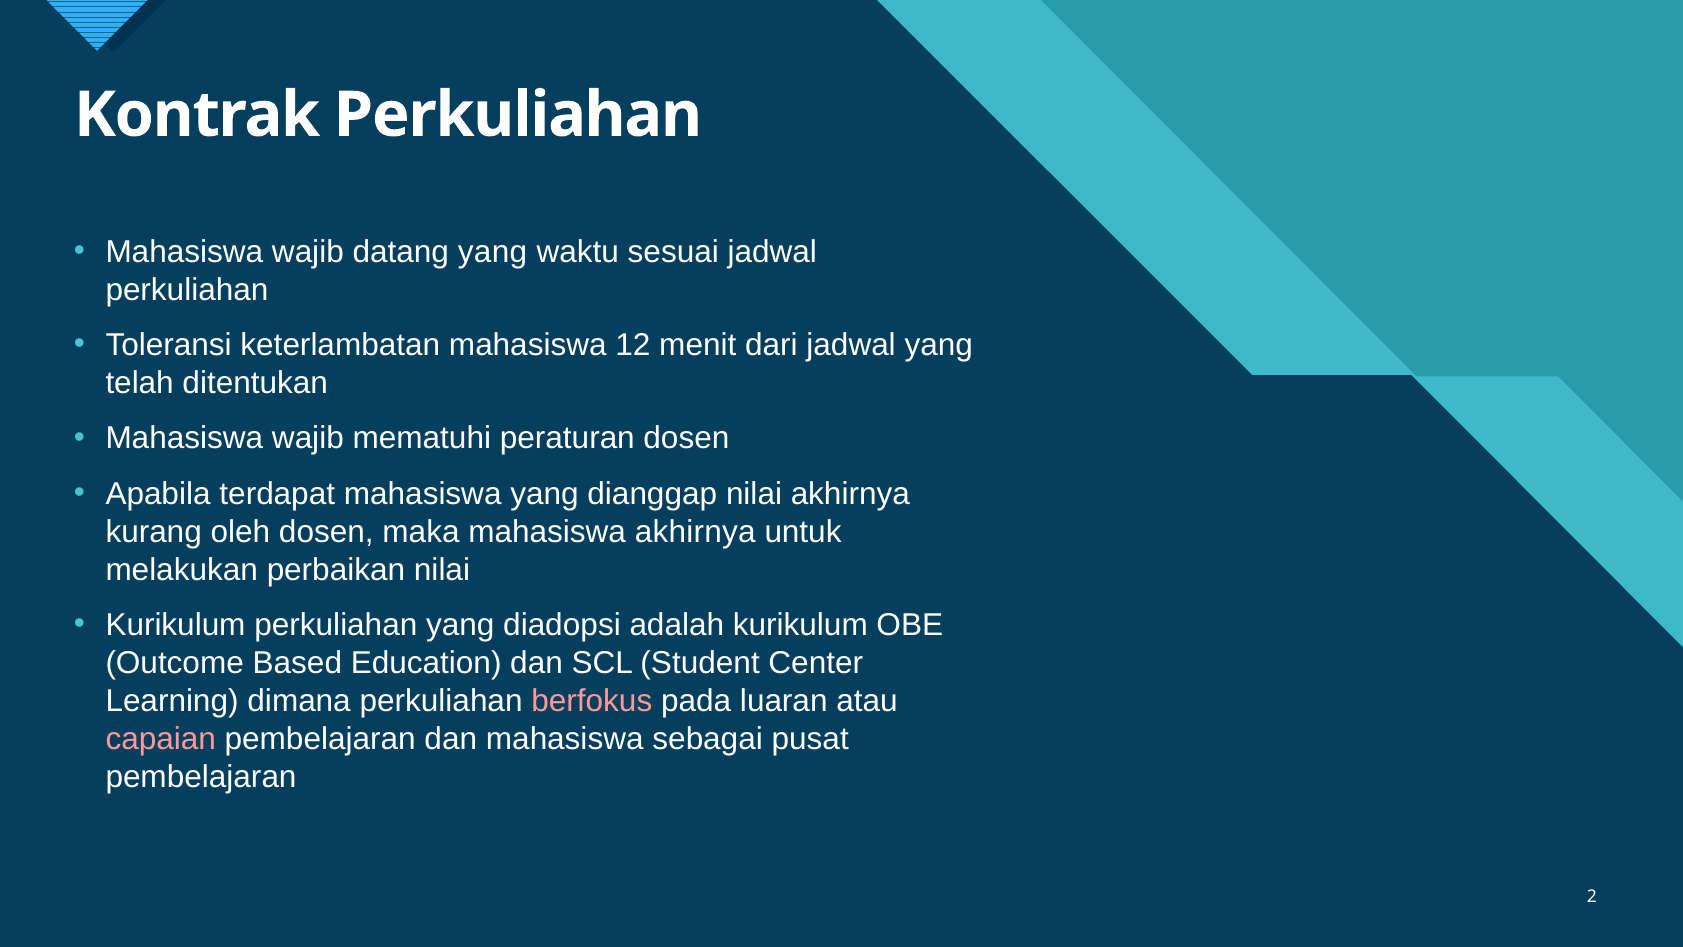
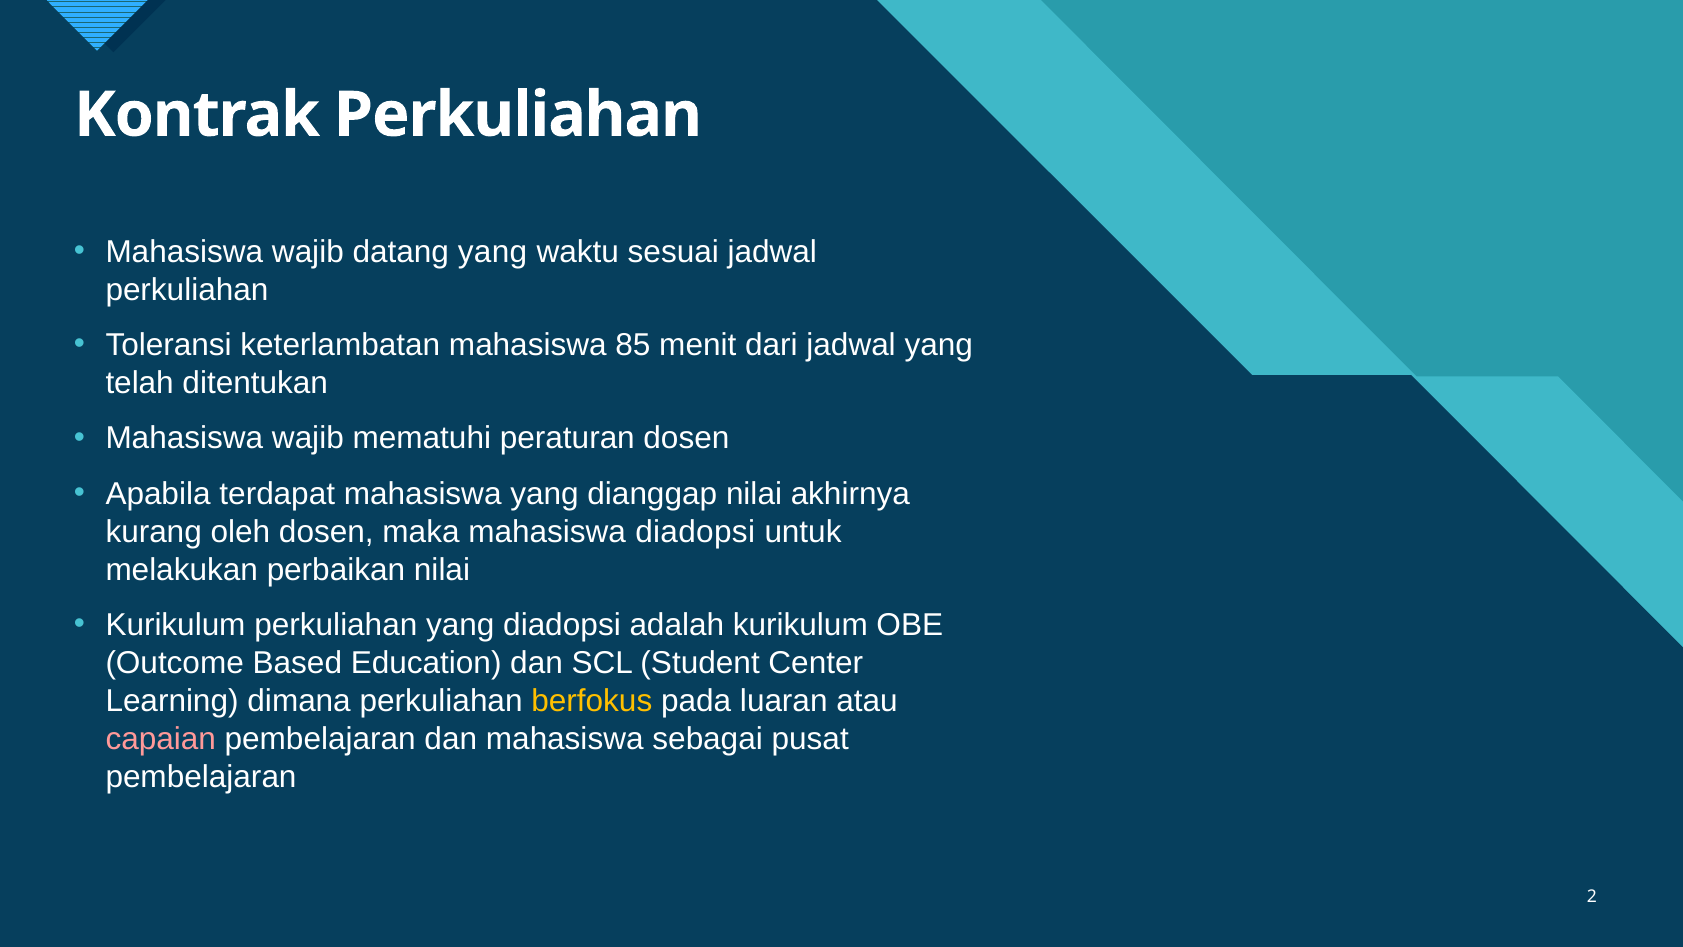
12: 12 -> 85
mahasiswa akhirnya: akhirnya -> diadopsi
berfokus colour: pink -> yellow
